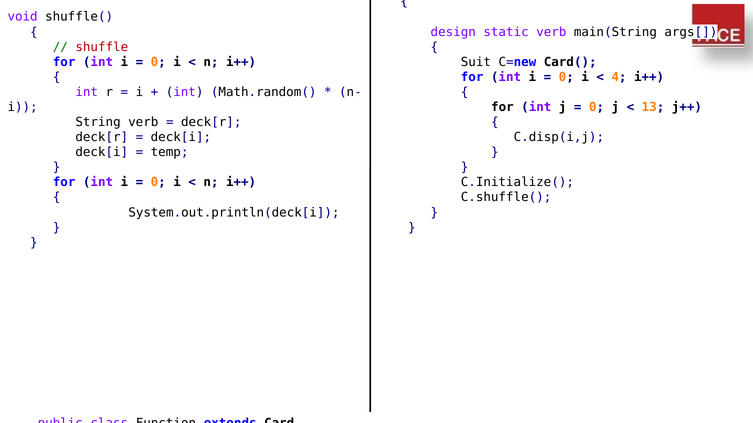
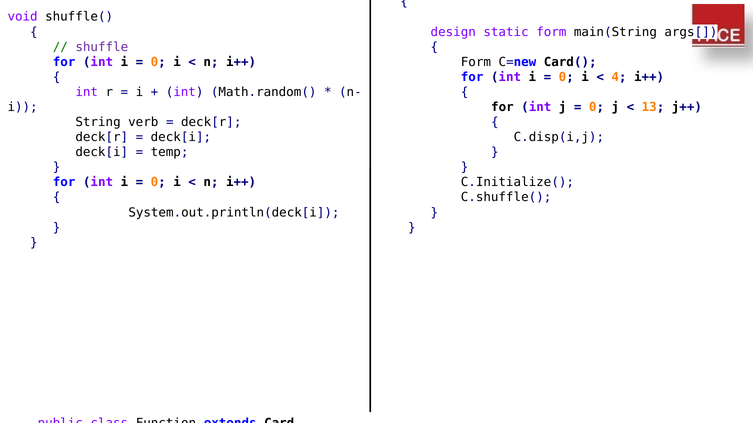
static verb: verb -> form
shuffle colour: red -> purple
Suit at (476, 62): Suit -> Form
